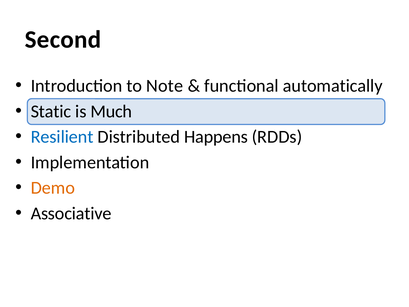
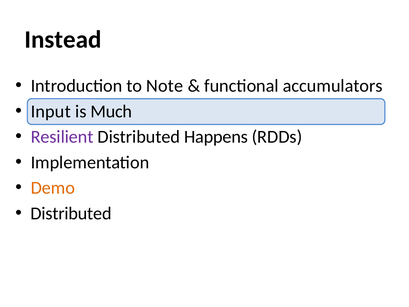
Second: Second -> Instead
automatically: automatically -> accumulators
Static: Static -> Input
Resilient colour: blue -> purple
Associative at (71, 213): Associative -> Distributed
